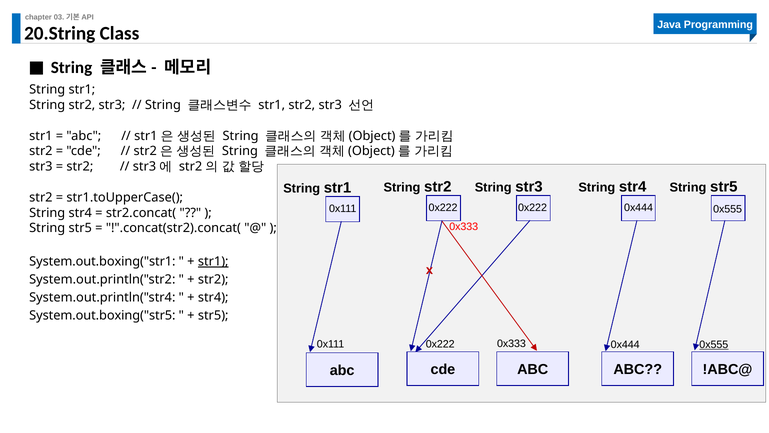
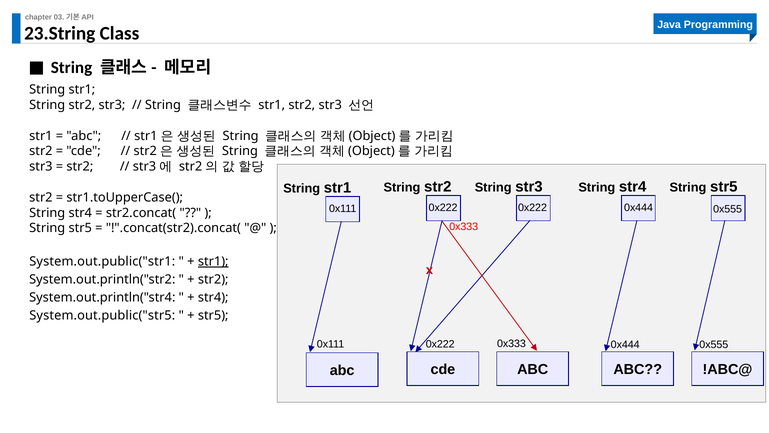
20.String: 20.String -> 23.String
System.out.boxing("str1: System.out.boxing("str1 -> System.out.public("str1
System.out.boxing("str5: System.out.boxing("str5 -> System.out.public("str5
0x555 at (714, 344) underline: present -> none
